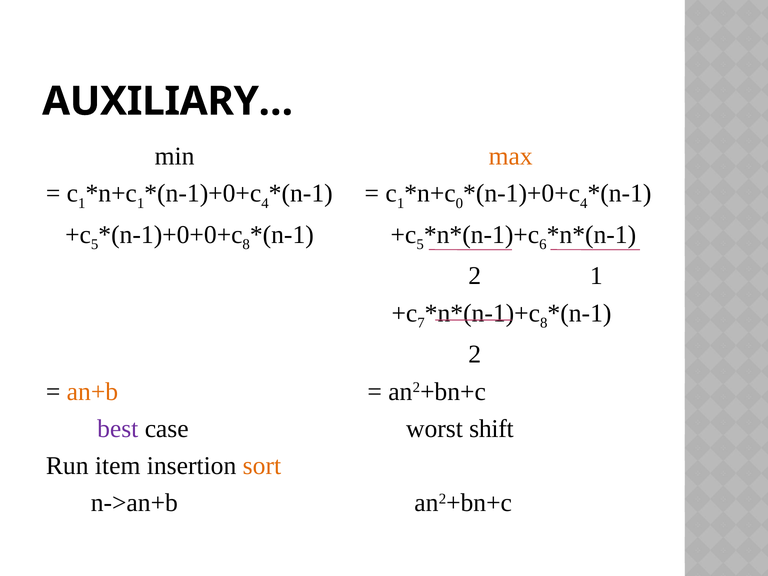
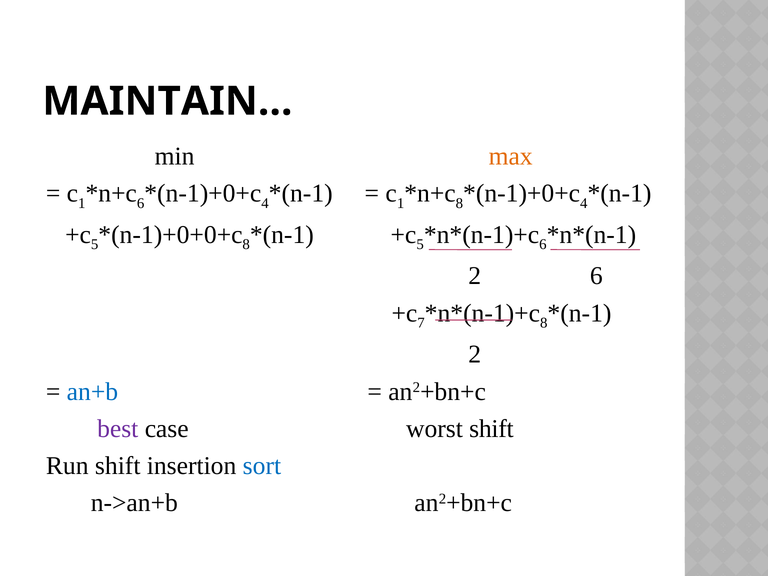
AUXILIARY…: AUXILIARY… -> MAINTAIN…
1 at (141, 203): 1 -> 6
0 at (459, 203): 0 -> 8
2 1: 1 -> 6
an+b colour: orange -> blue
Run item: item -> shift
sort colour: orange -> blue
